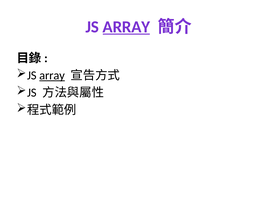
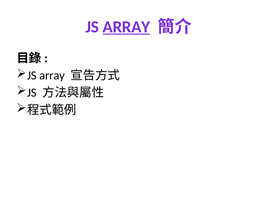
array at (52, 75) underline: present -> none
